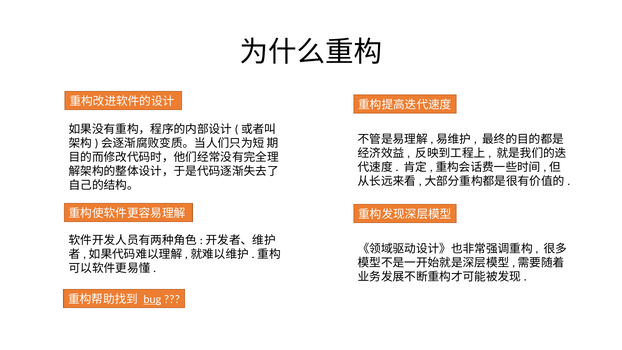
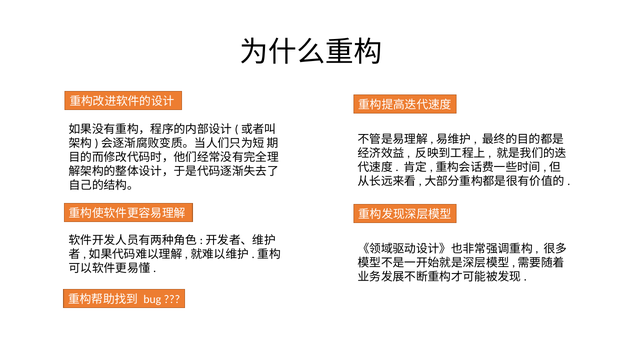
bug underline: present -> none
